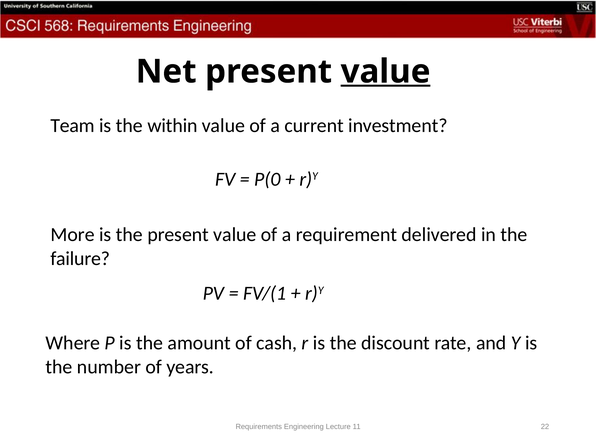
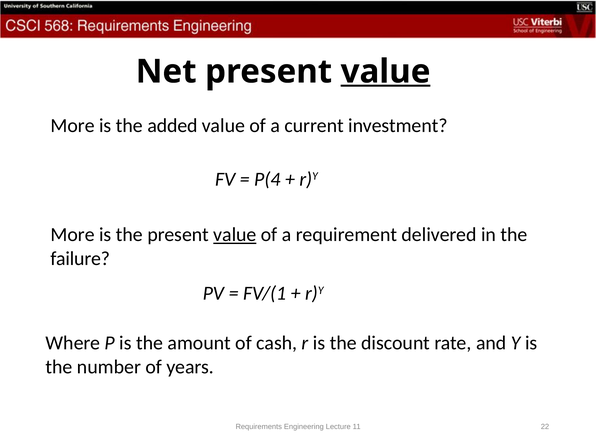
Team at (73, 126): Team -> More
within: within -> added
P(0: P(0 -> P(4
value at (235, 235) underline: none -> present
